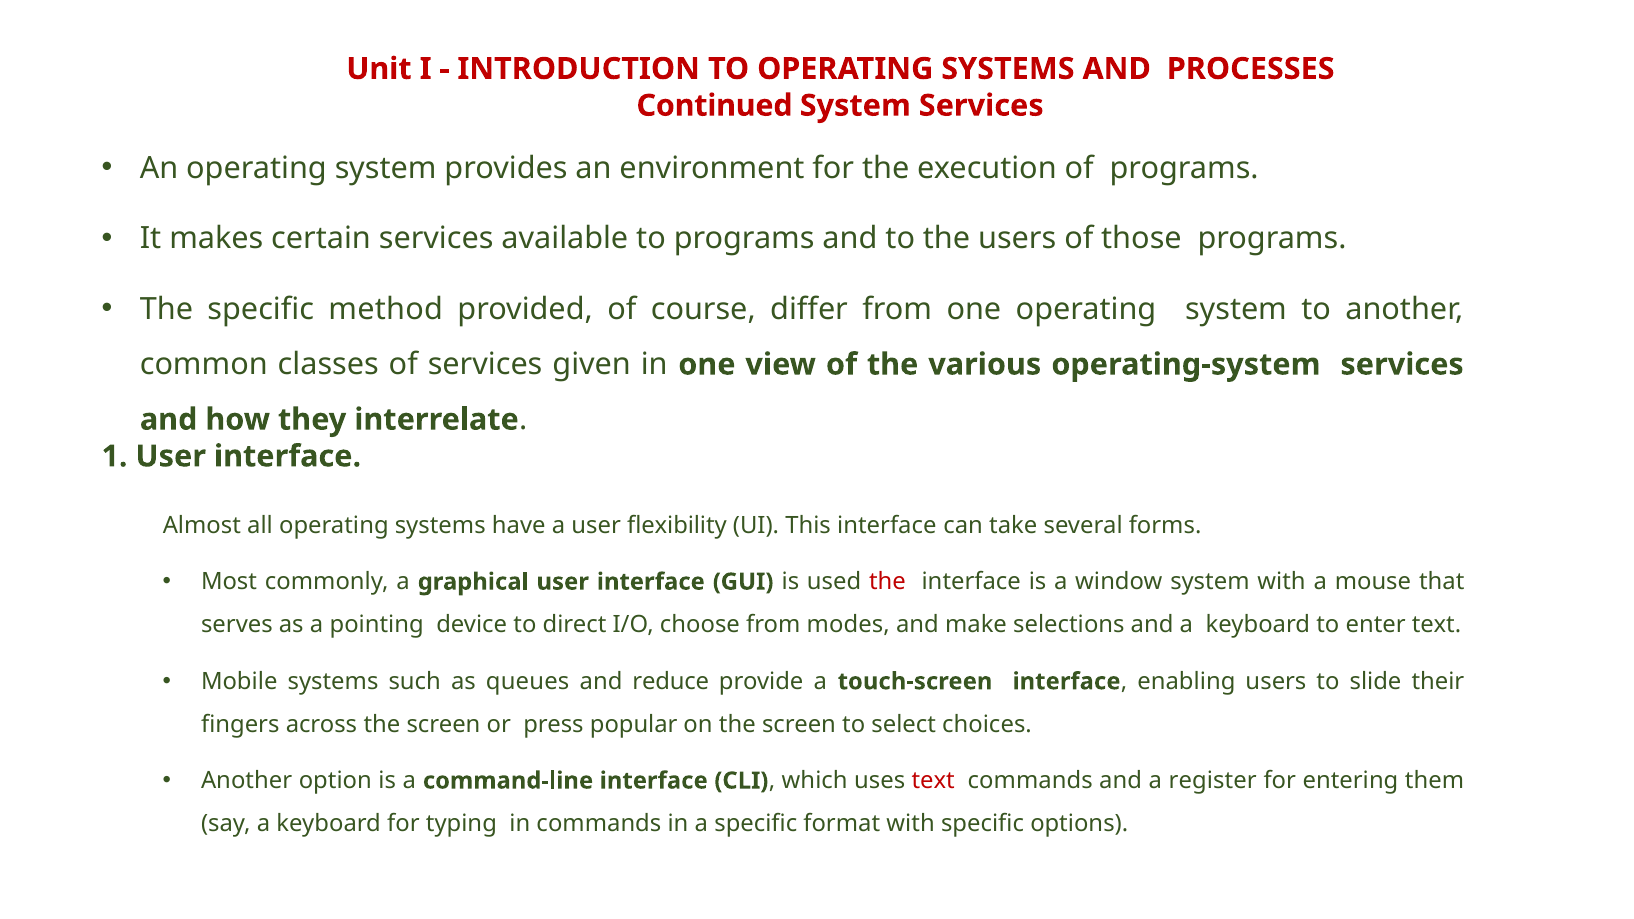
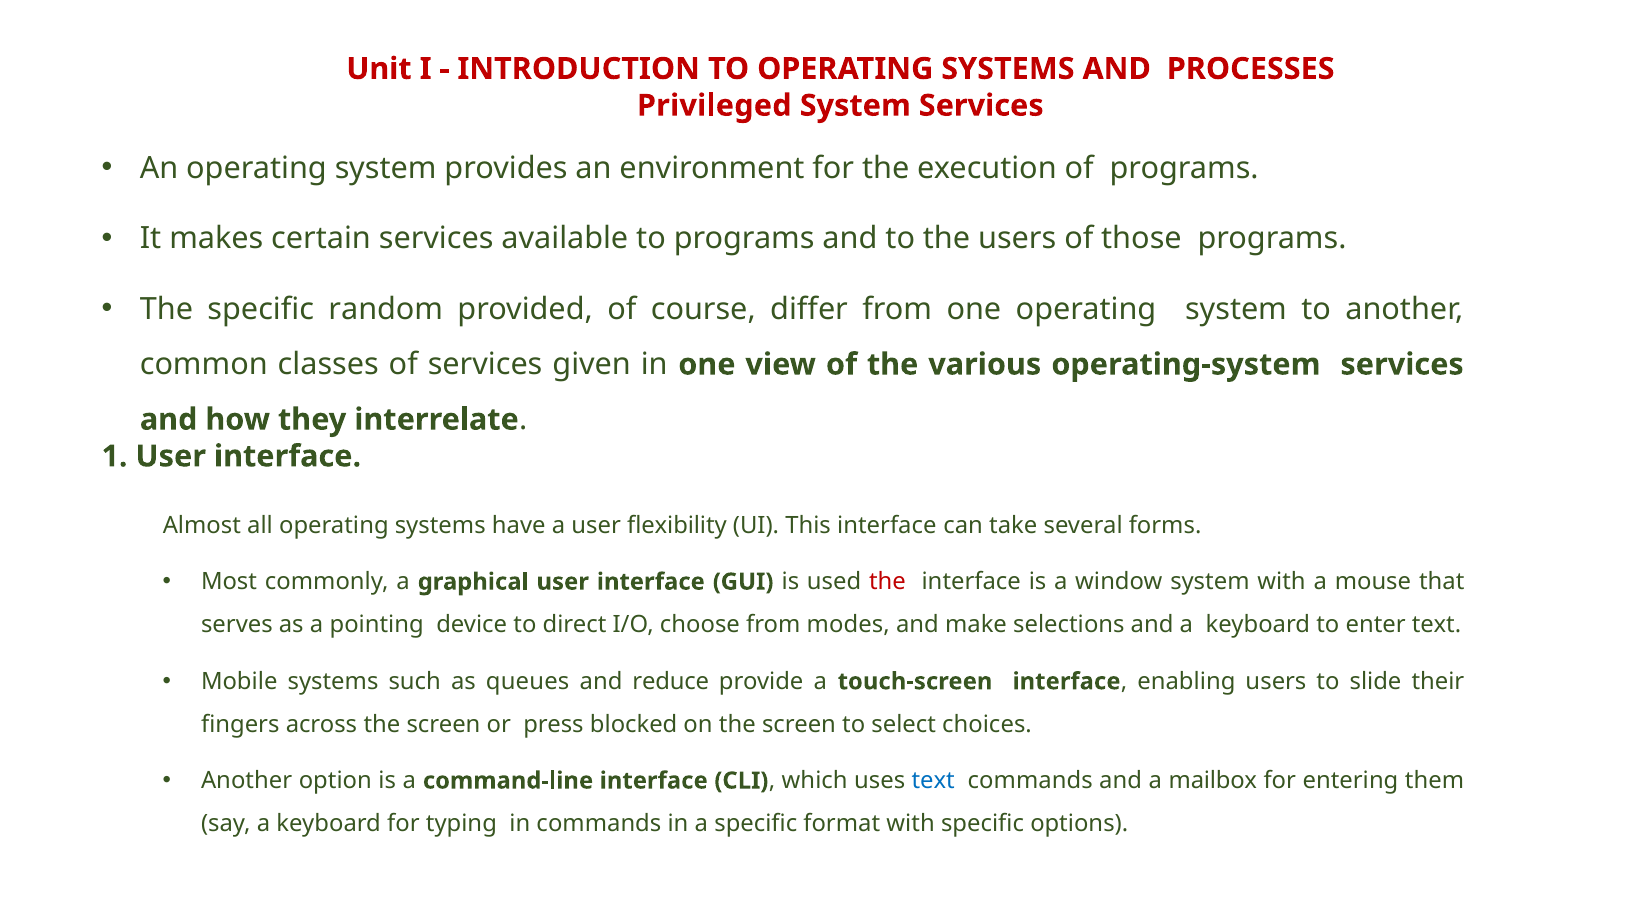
Continued: Continued -> Privileged
method: method -> random
popular: popular -> blocked
text at (933, 781) colour: red -> blue
register: register -> mailbox
